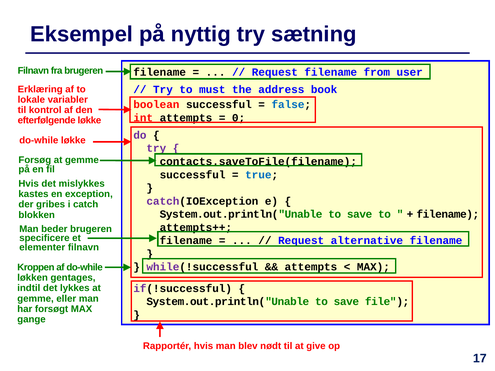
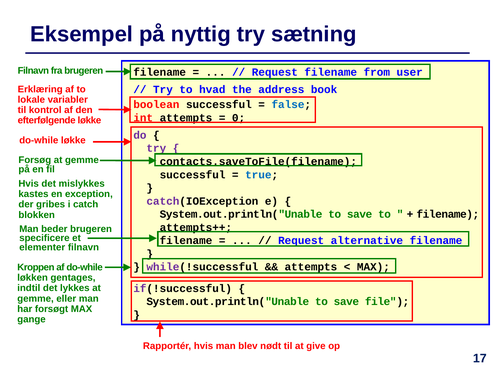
must: must -> hvad
